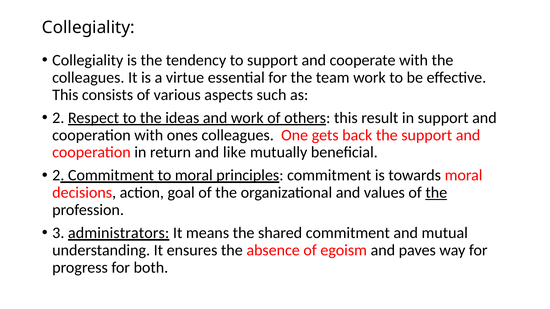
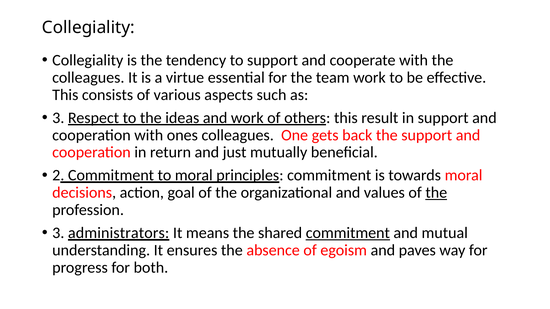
2 at (58, 118): 2 -> 3
like: like -> just
commitment at (348, 233) underline: none -> present
